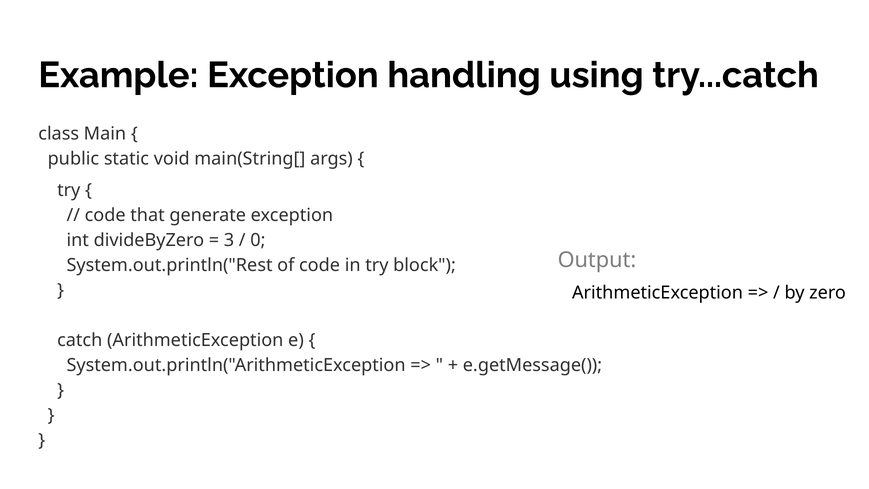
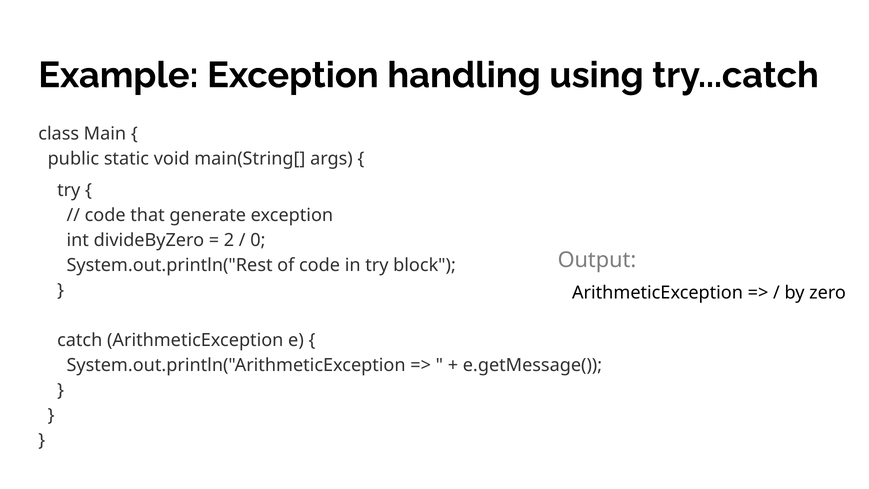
3: 3 -> 2
